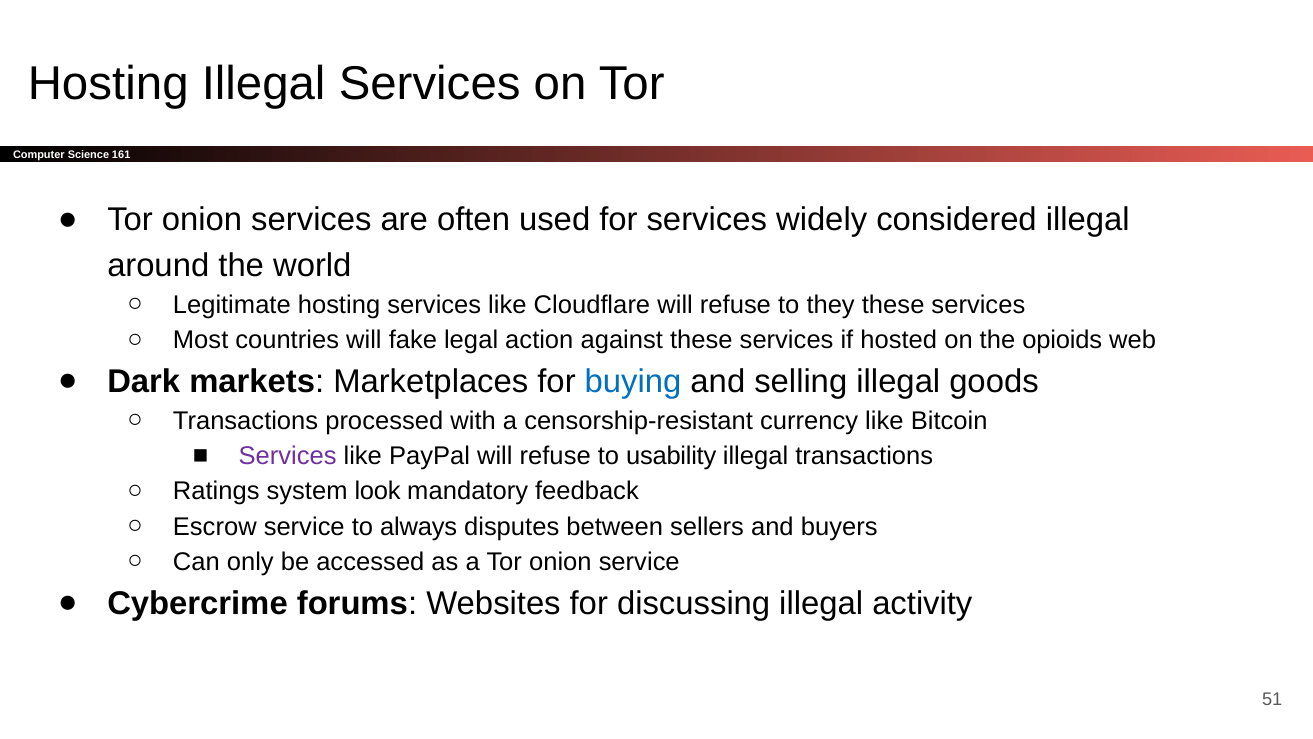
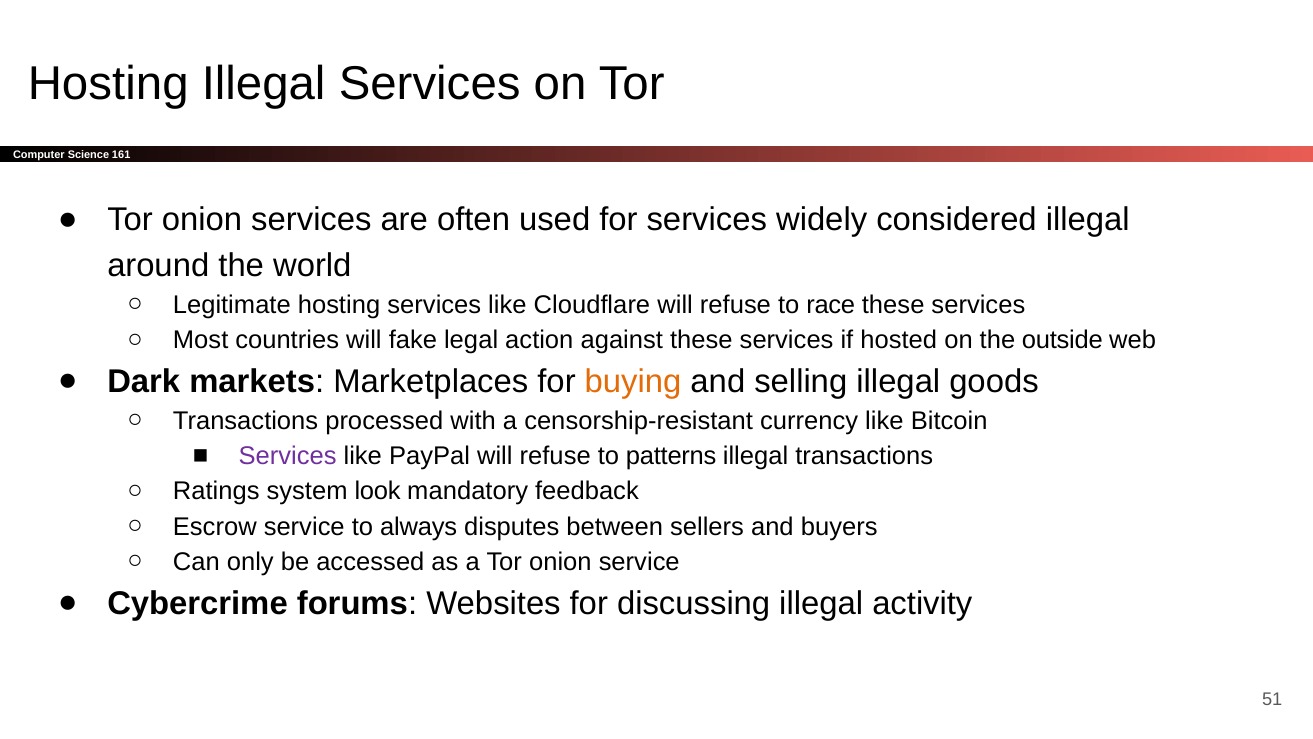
they: they -> race
opioids: opioids -> outside
buying colour: blue -> orange
usability: usability -> patterns
